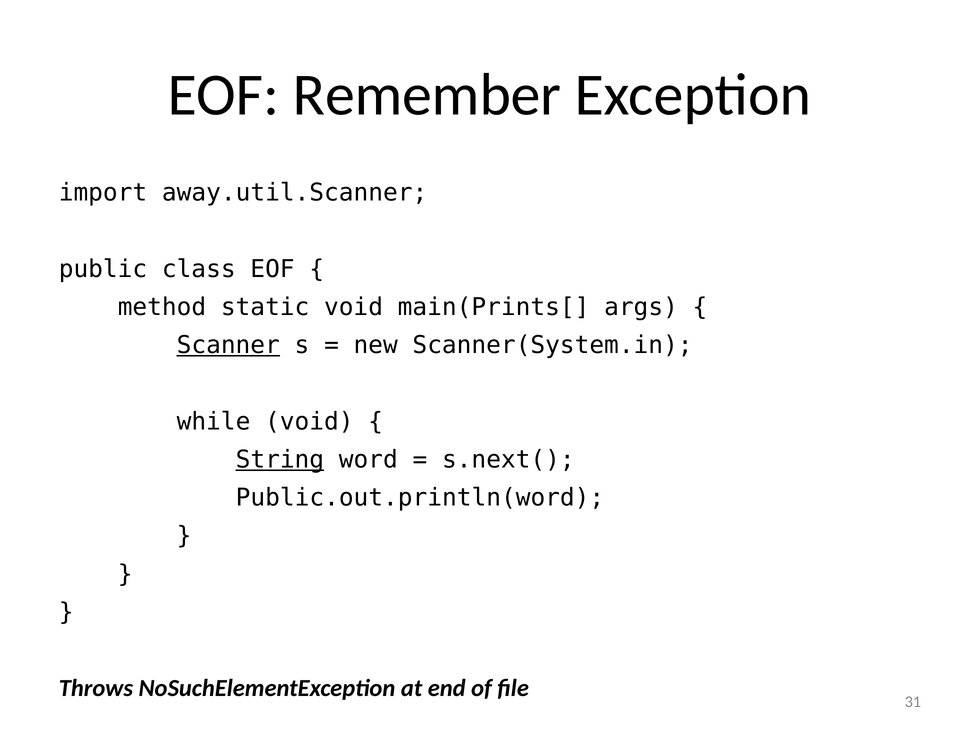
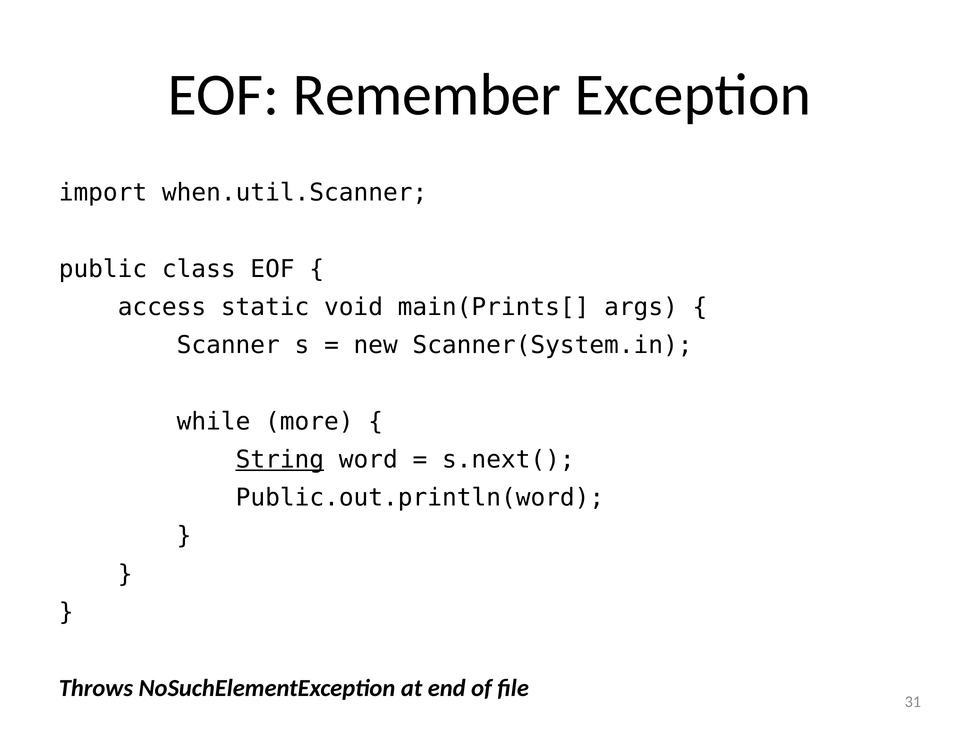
away.util.Scanner: away.util.Scanner -> when.util.Scanner
method: method -> access
Scanner underline: present -> none
while void: void -> more
